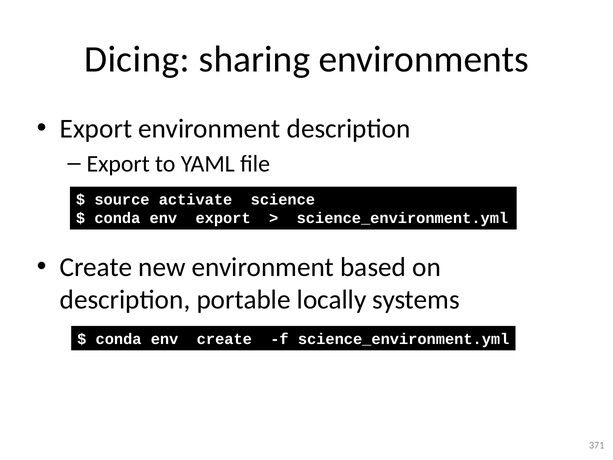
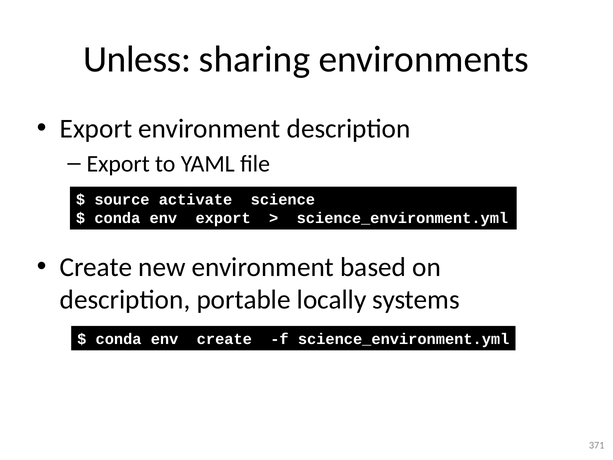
Dicing: Dicing -> Unless
